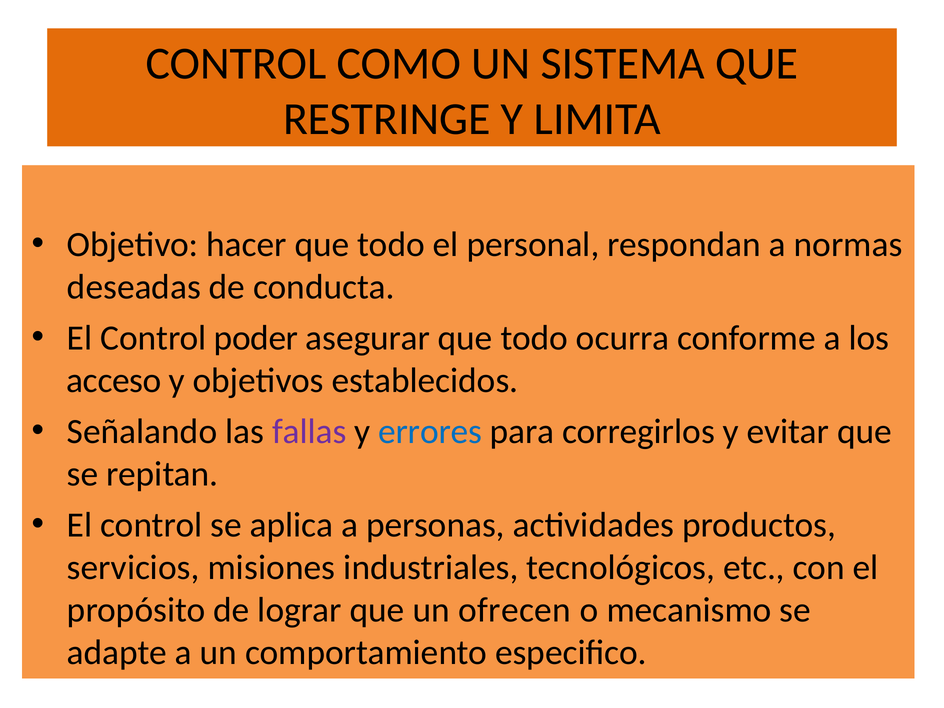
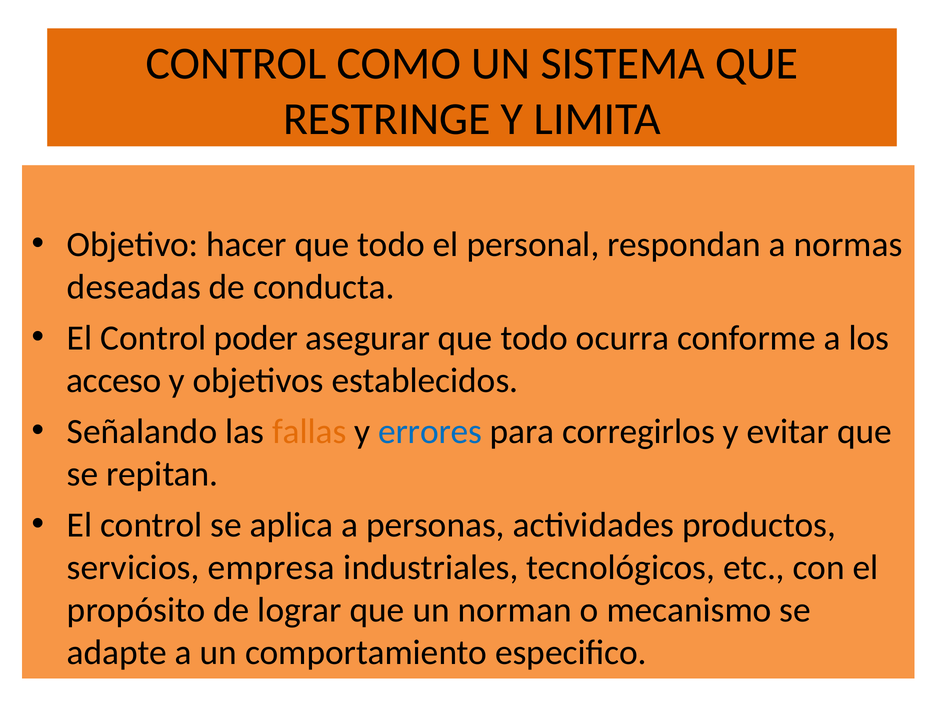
fallas colour: purple -> orange
misiones: misiones -> empresa
ofrecen: ofrecen -> norman
